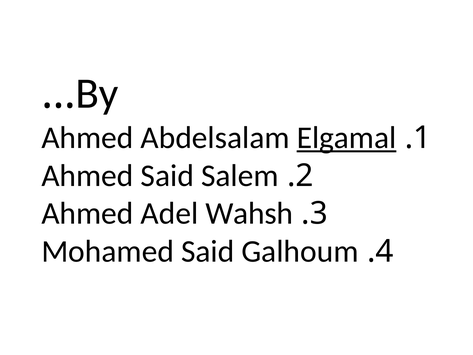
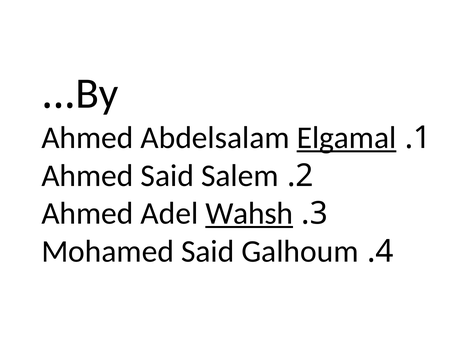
Wahsh underline: none -> present
